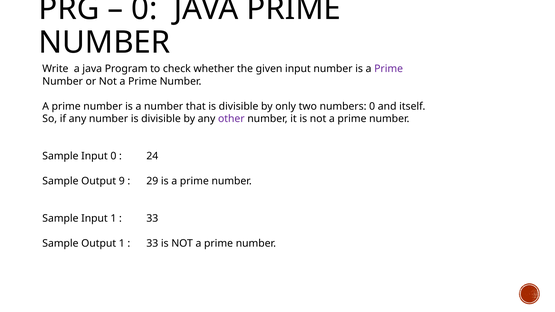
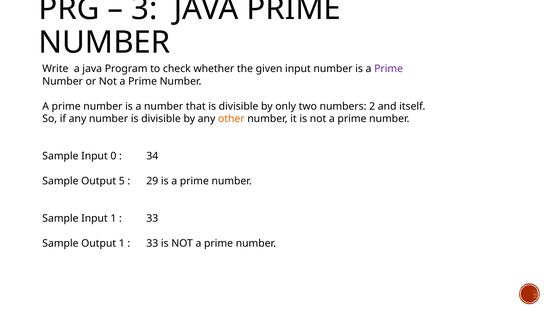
0 at (144, 9): 0 -> 3
numbers 0: 0 -> 2
other colour: purple -> orange
24: 24 -> 34
9: 9 -> 5
